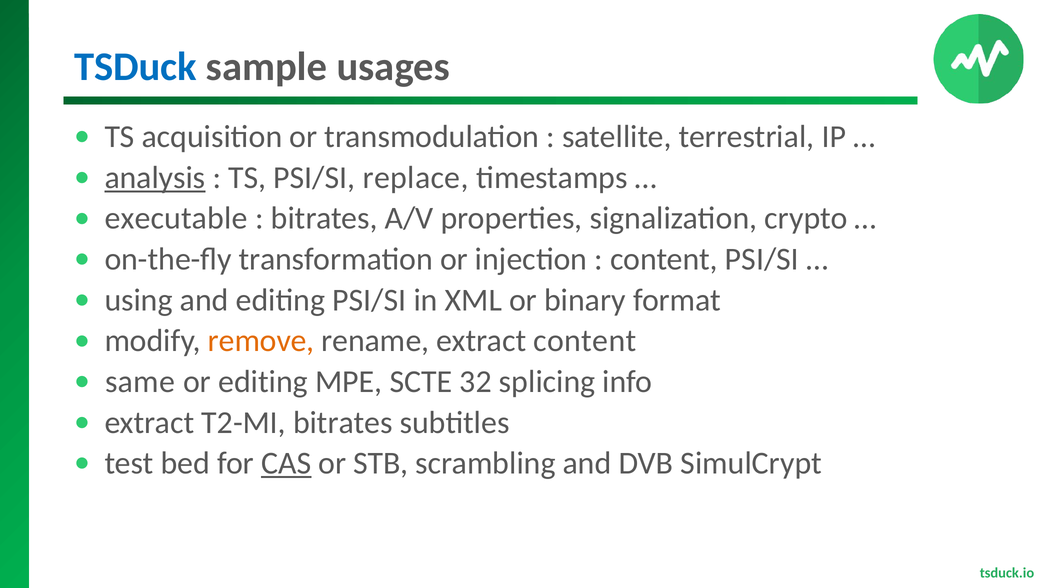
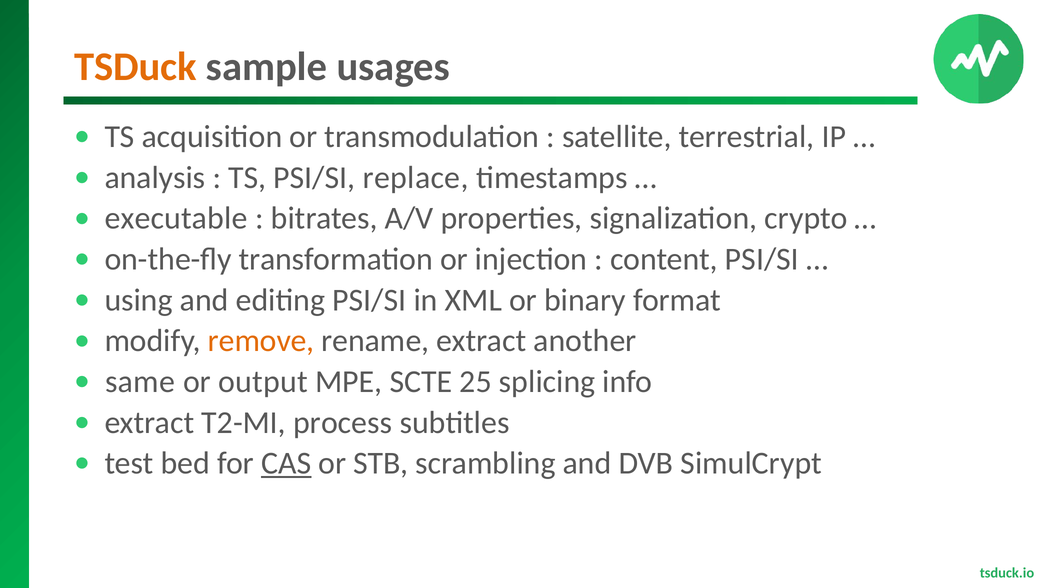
TSDuck colour: blue -> orange
analysis underline: present -> none
extract content: content -> another
or editing: editing -> output
32: 32 -> 25
T2-MI bitrates: bitrates -> process
